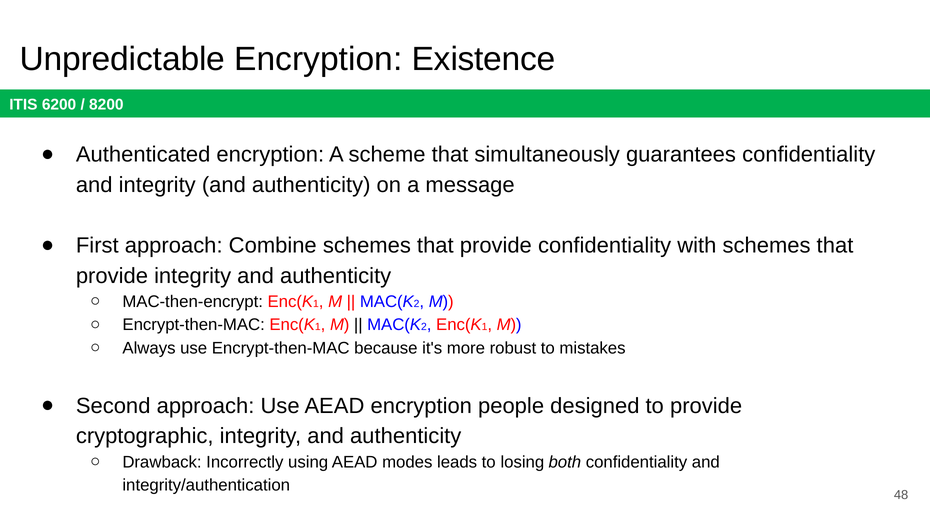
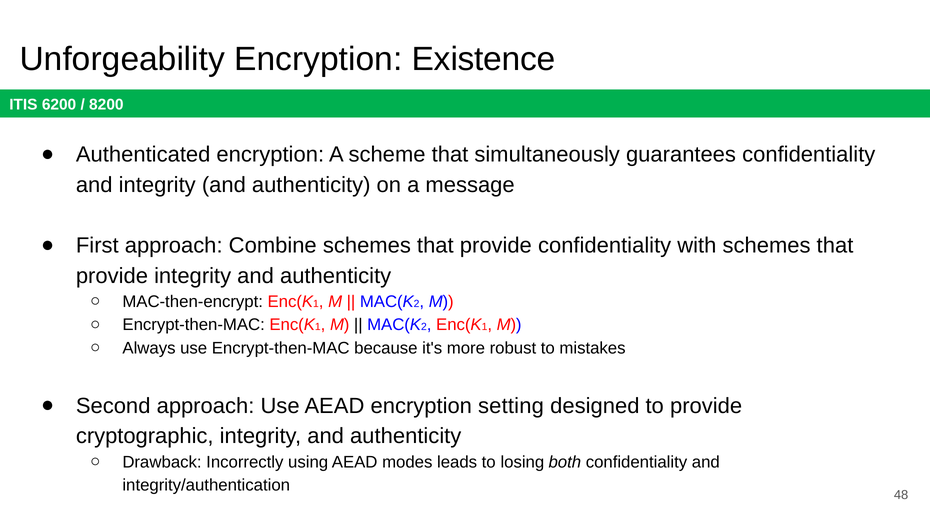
Unpredictable: Unpredictable -> Unforgeability
people: people -> setting
